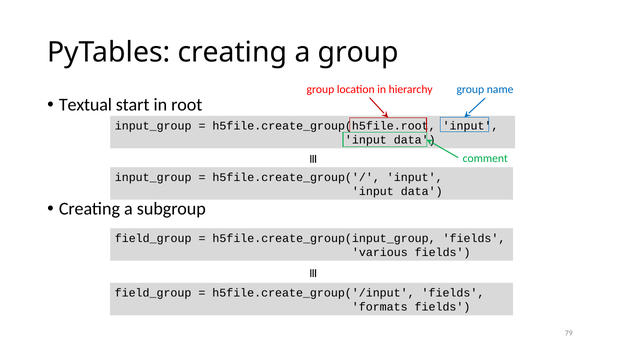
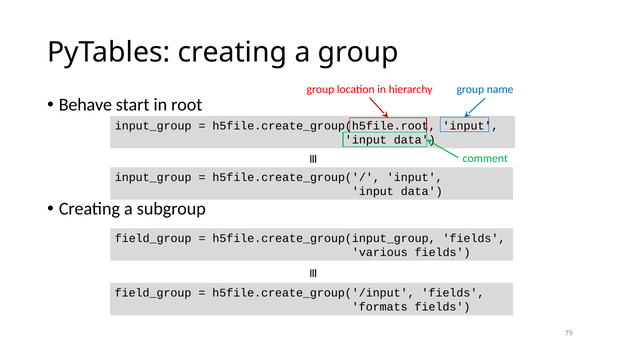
Textual: Textual -> Behave
